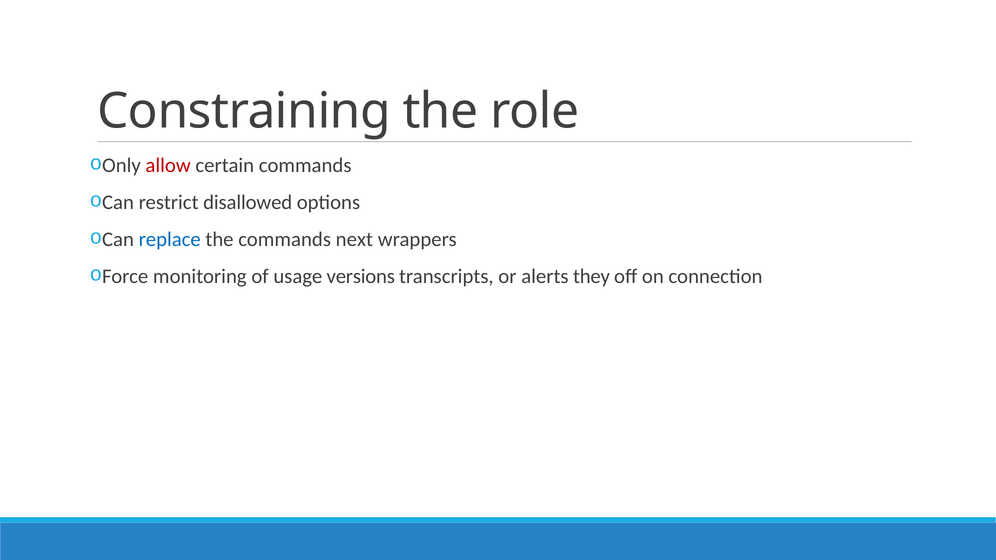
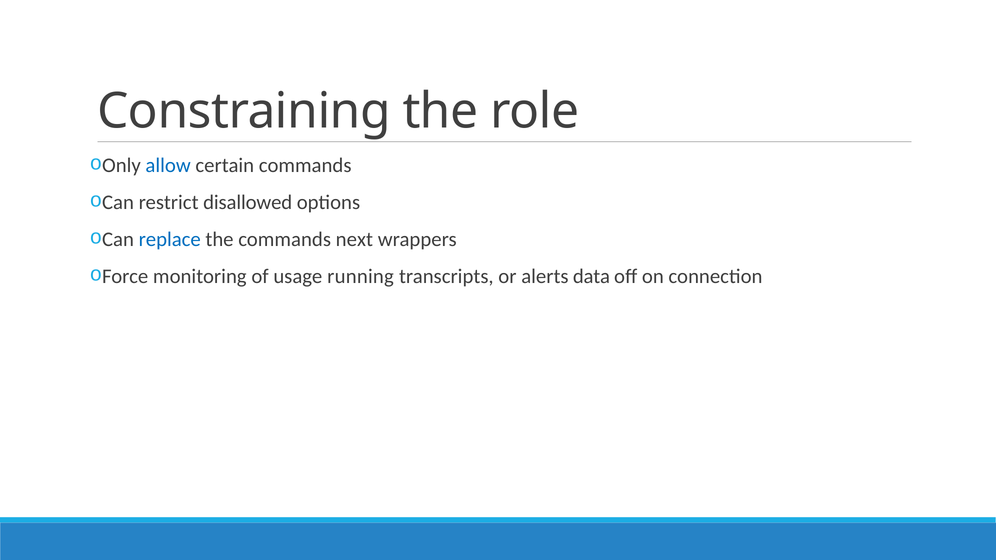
allow colour: red -> blue
versions: versions -> running
they: they -> data
